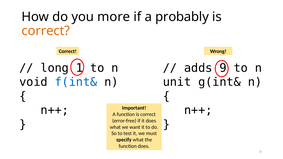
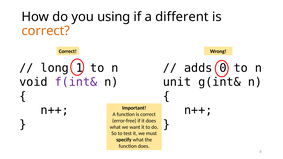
more: more -> using
probably: probably -> different
9: 9 -> 0
f(int& colour: blue -> purple
